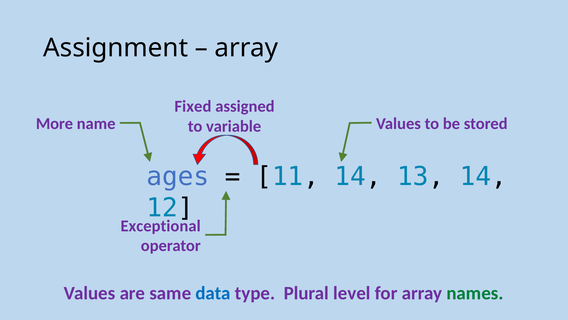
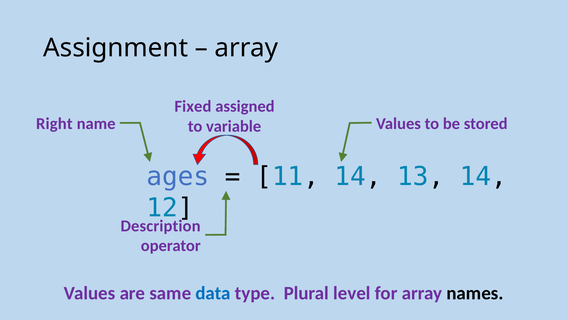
More: More -> Right
Exceptional: Exceptional -> Description
names colour: green -> black
